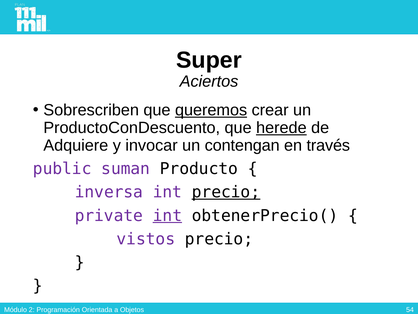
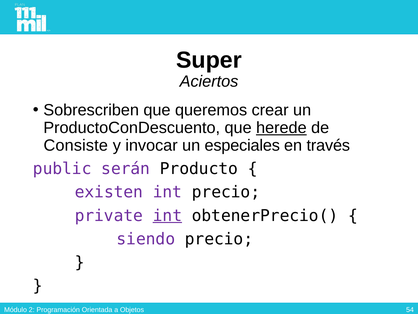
queremos underline: present -> none
Adquiere: Adquiere -> Consiste
contengan: contengan -> especiales
suman: suman -> serán
inversa: inversa -> existen
precio at (226, 192) underline: present -> none
vistos: vistos -> siendo
